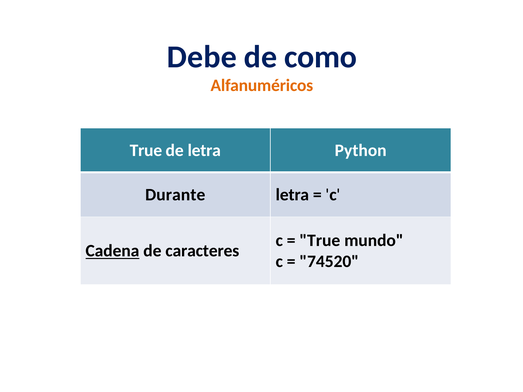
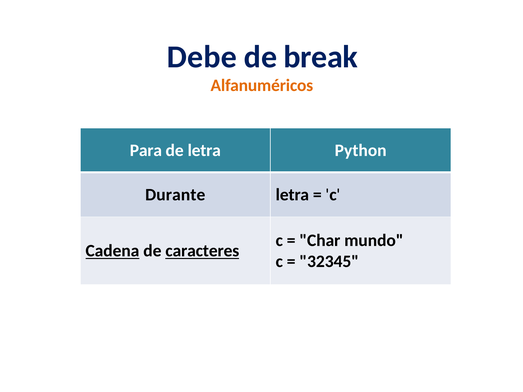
como: como -> break
True at (146, 150): True -> Para
True at (320, 240): True -> Char
caracteres underline: none -> present
74520: 74520 -> 32345
